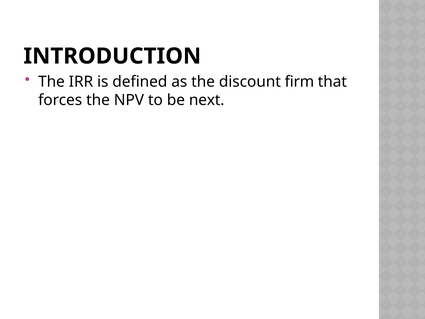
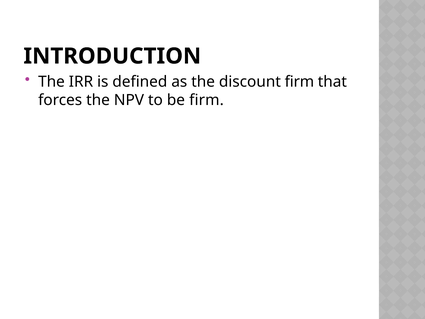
be next: next -> firm
